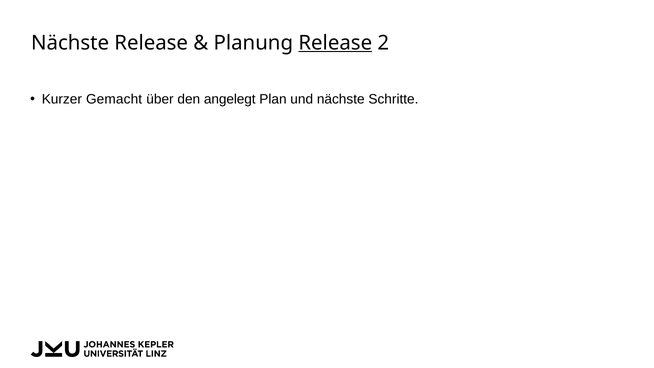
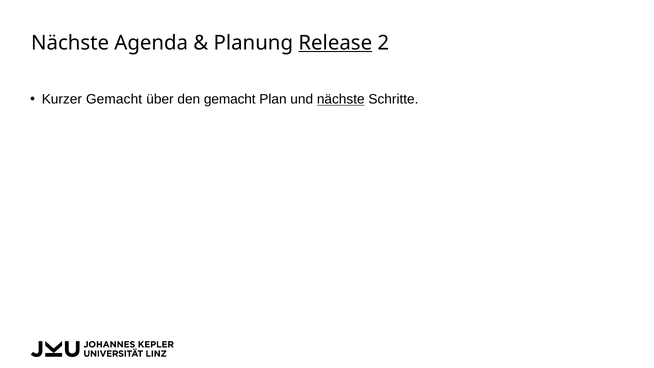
Nächste Release: Release -> Agenda
den angelegt: angelegt -> gemacht
nächste at (341, 99) underline: none -> present
